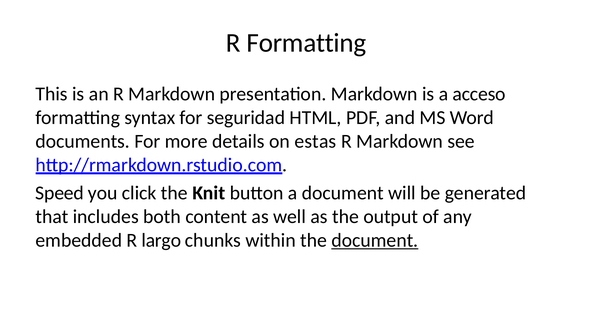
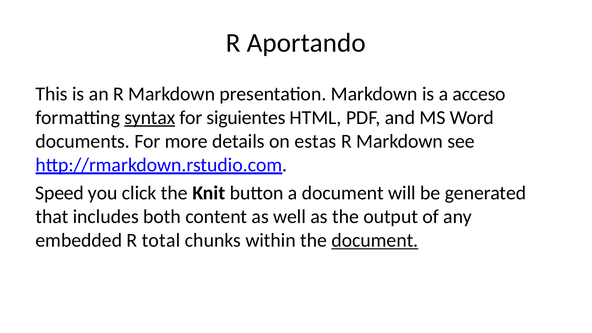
R Formatting: Formatting -> Aportando
syntax underline: none -> present
seguridad: seguridad -> siguientes
largo: largo -> total
